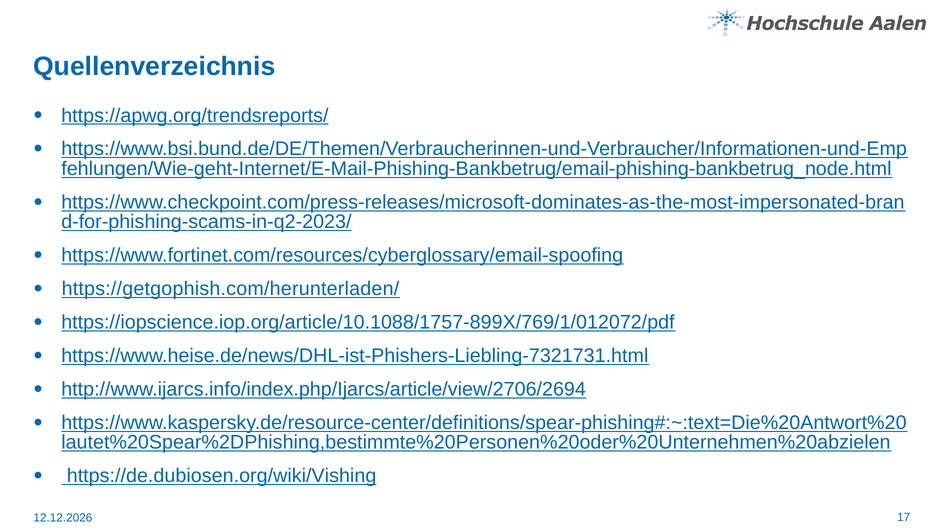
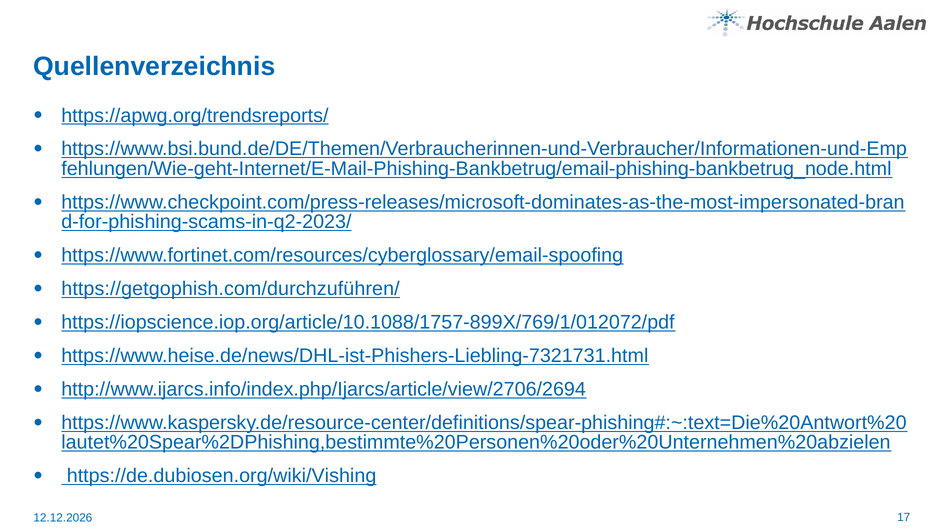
https://getgophish.com/herunterladen/: https://getgophish.com/herunterladen/ -> https://getgophish.com/durchzuführen/
